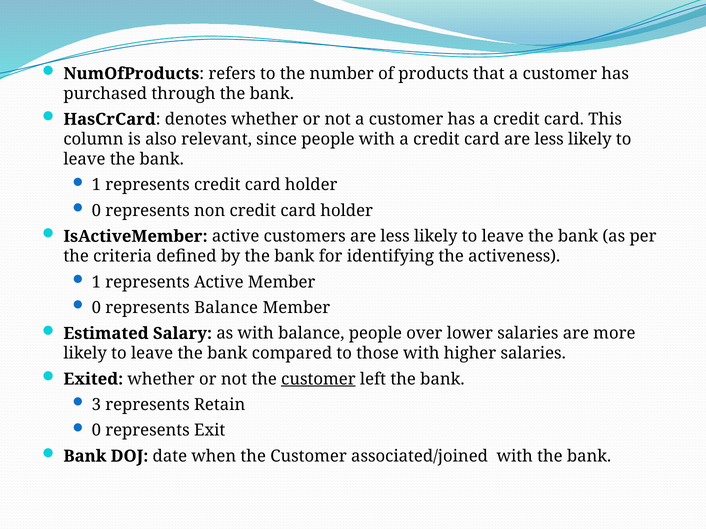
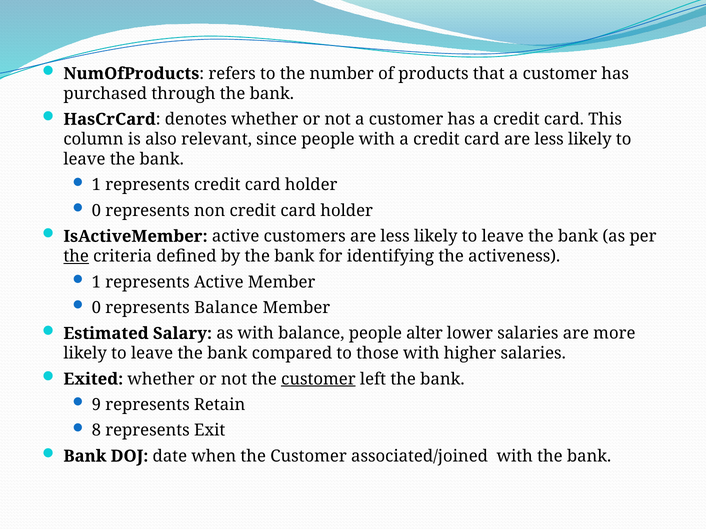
the at (76, 257) underline: none -> present
over: over -> alter
3: 3 -> 9
0 at (96, 431): 0 -> 8
